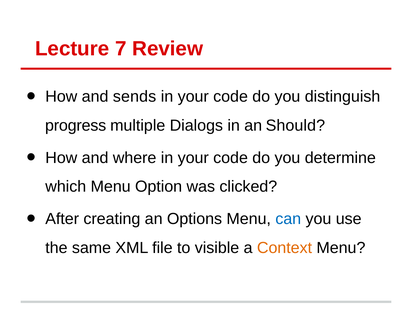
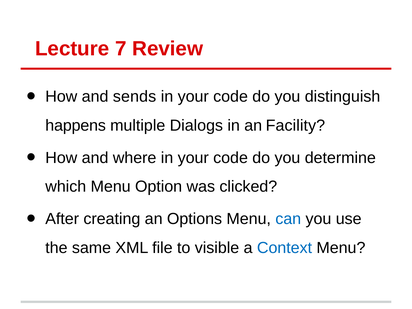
progress: progress -> happens
Should: Should -> Facility
Context colour: orange -> blue
